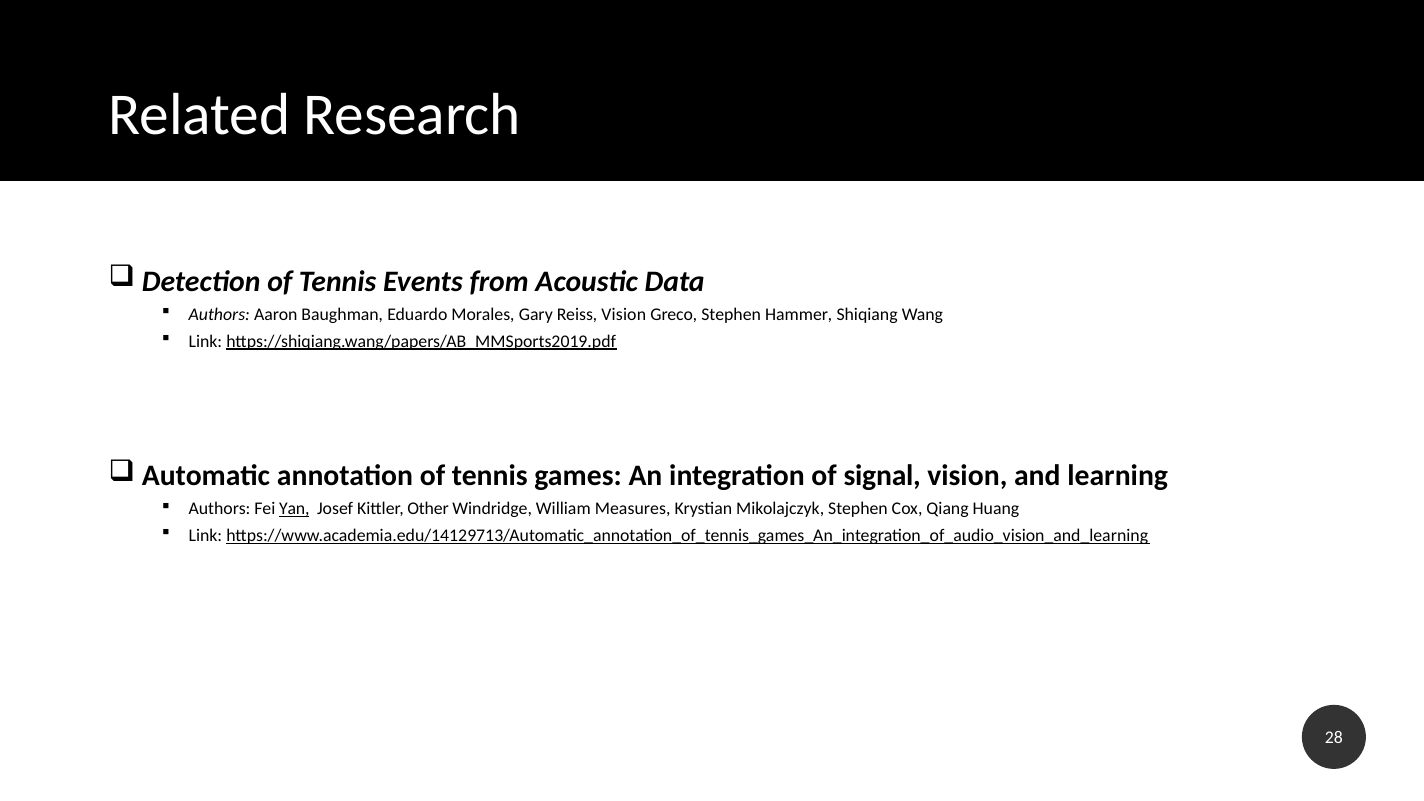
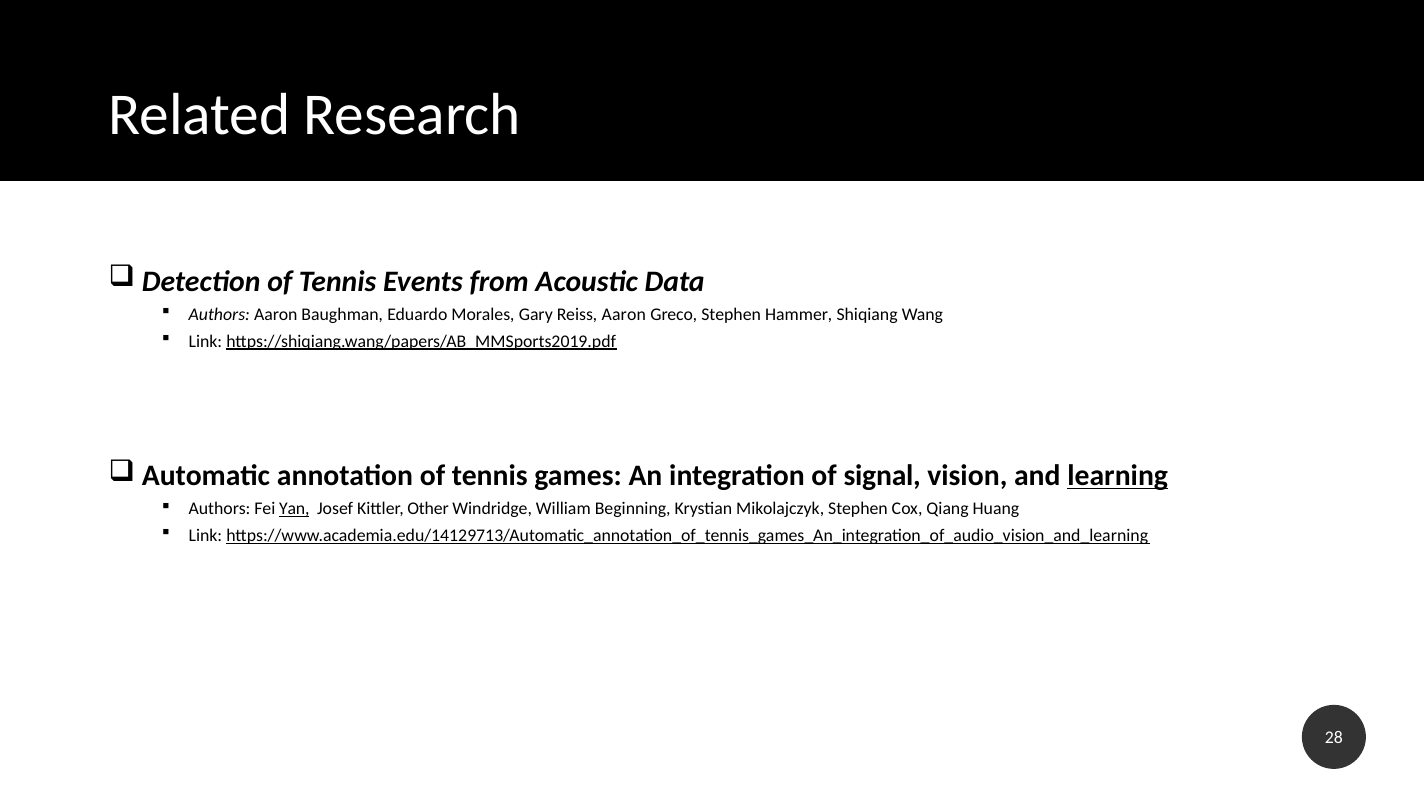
Reiss Vision: Vision -> Aaron
learning underline: none -> present
Measures: Measures -> Beginning
